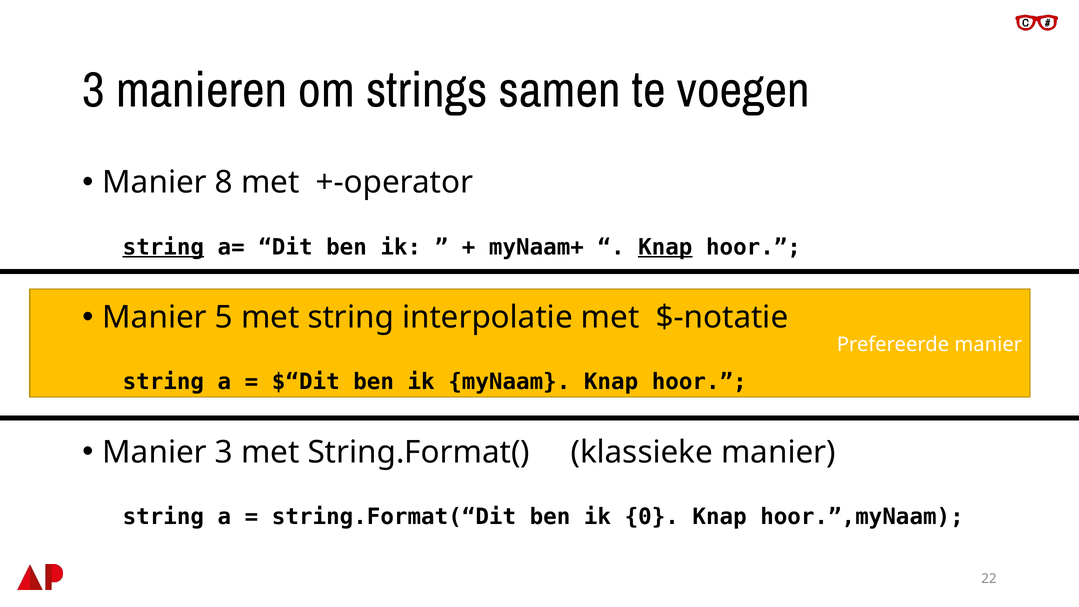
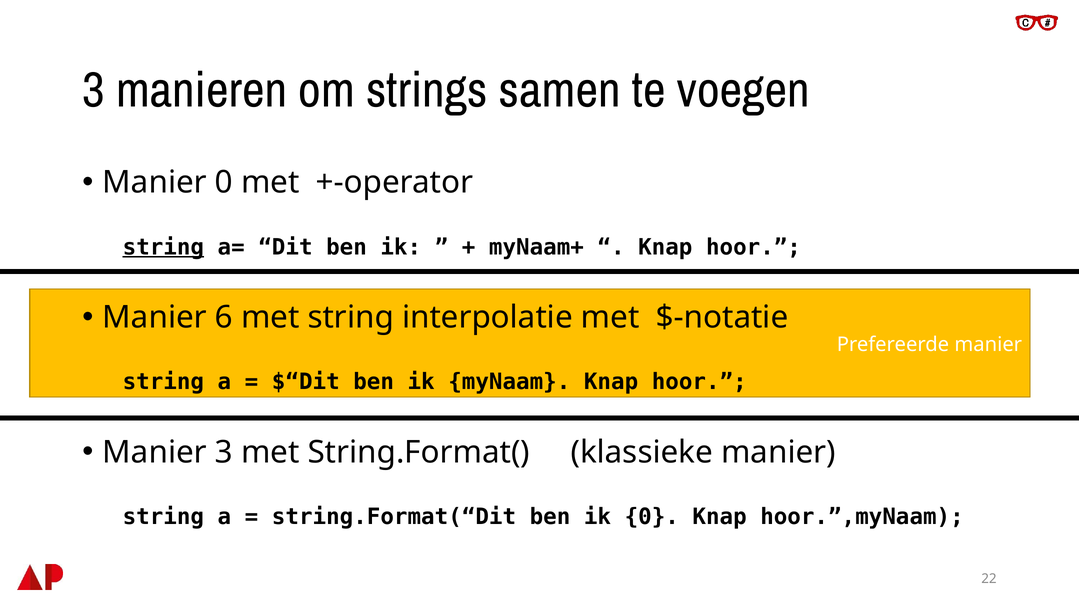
Manier 8: 8 -> 0
Knap at (665, 247) underline: present -> none
5: 5 -> 6
